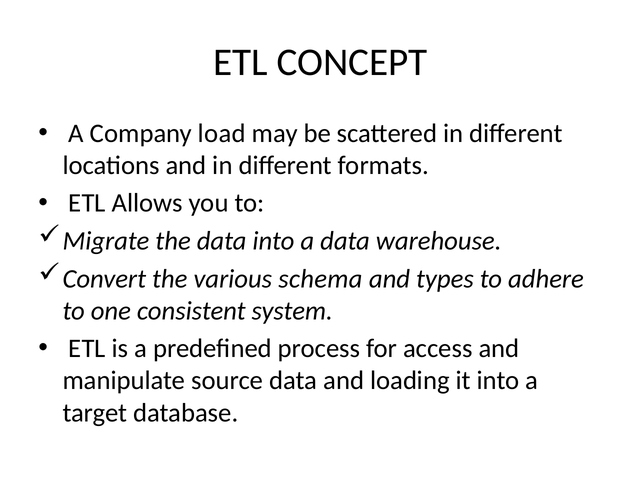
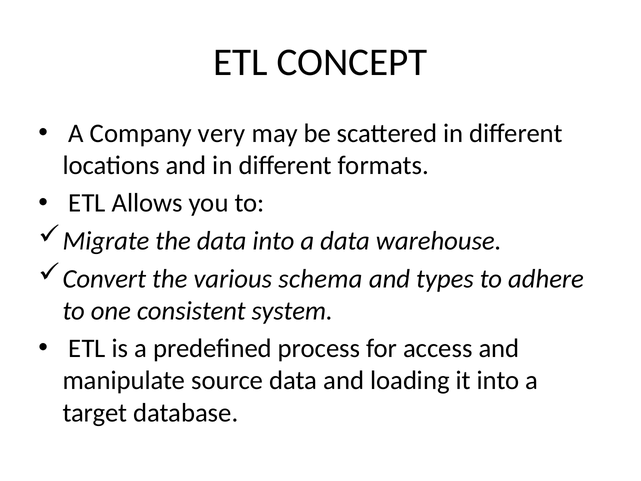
load: load -> very
